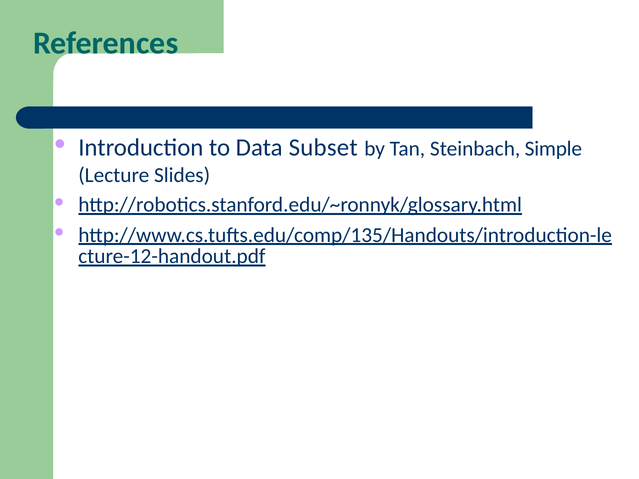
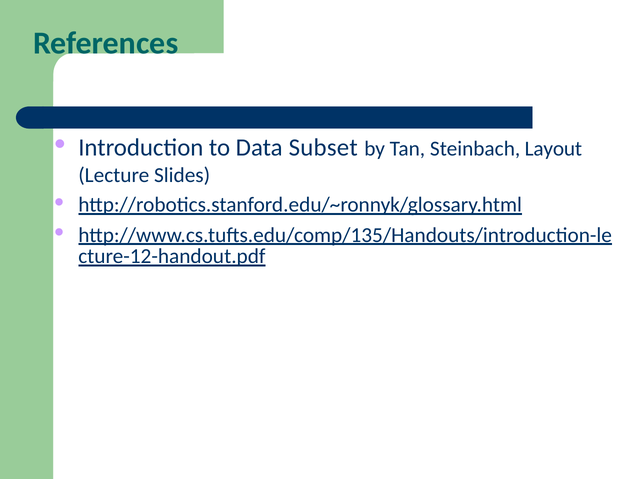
Simple: Simple -> Layout
